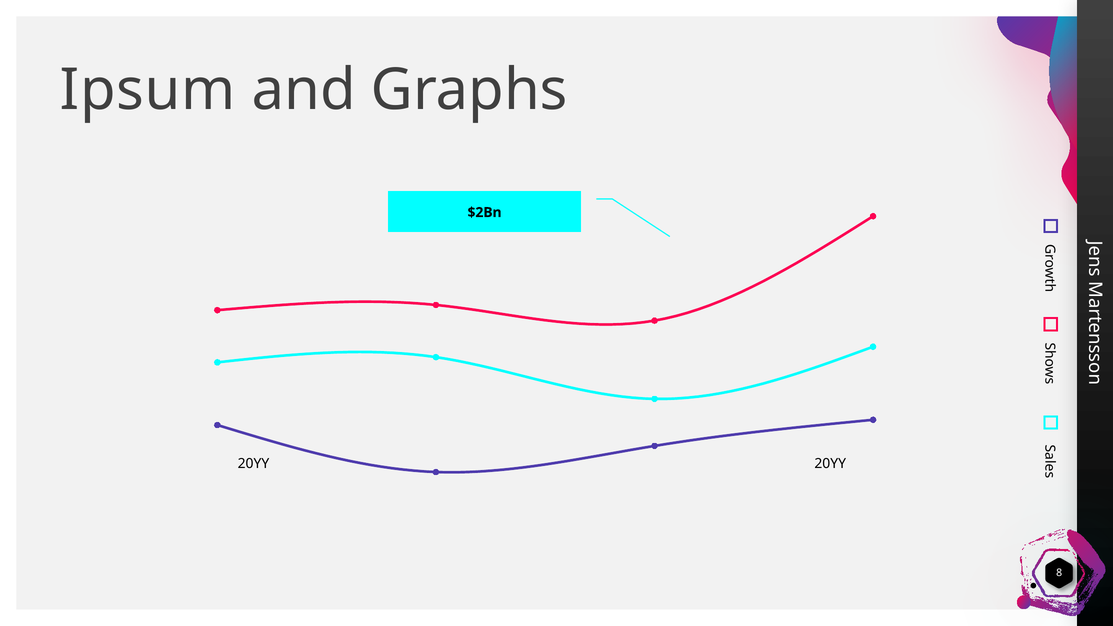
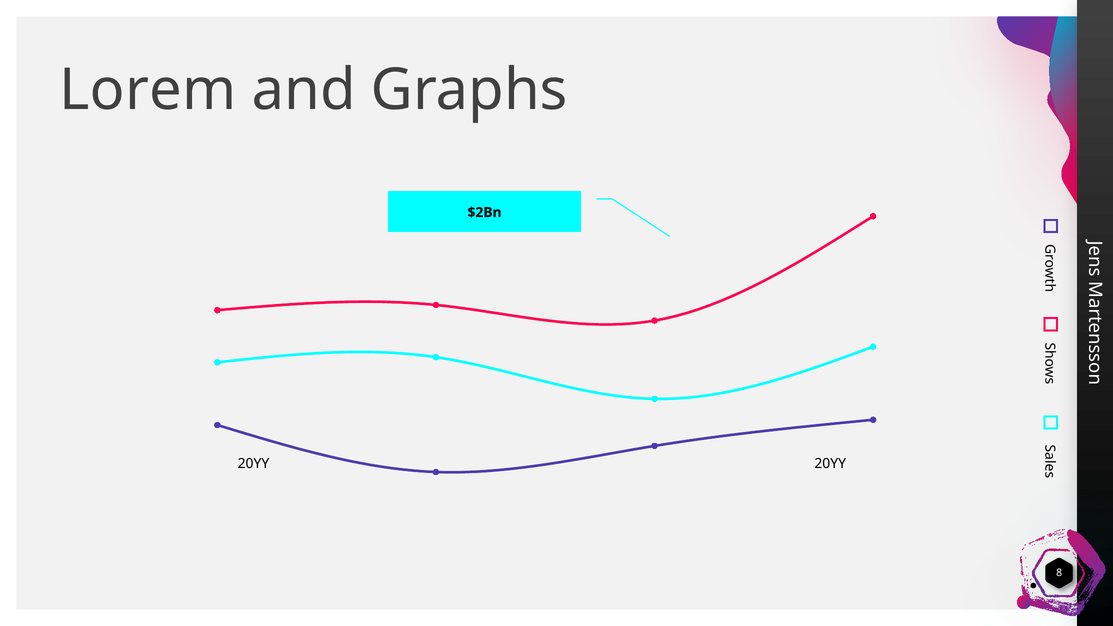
Ipsum: Ipsum -> Lorem
